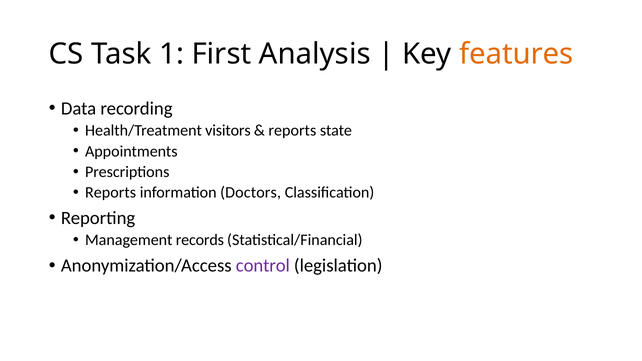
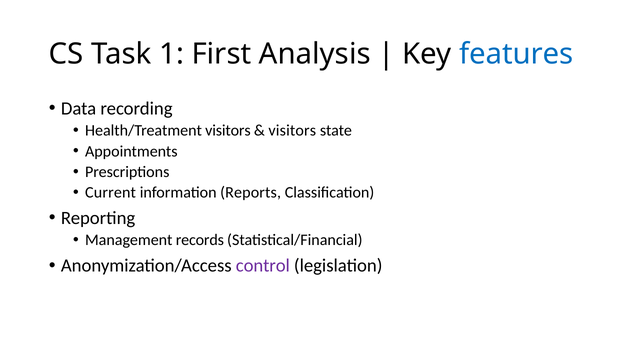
features colour: orange -> blue
reports at (292, 131): reports -> visitors
Reports at (111, 193): Reports -> Current
Doctors: Doctors -> Reports
